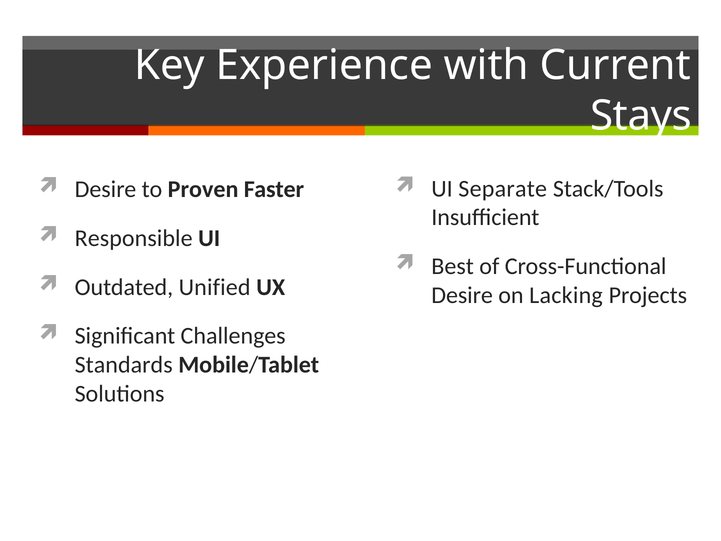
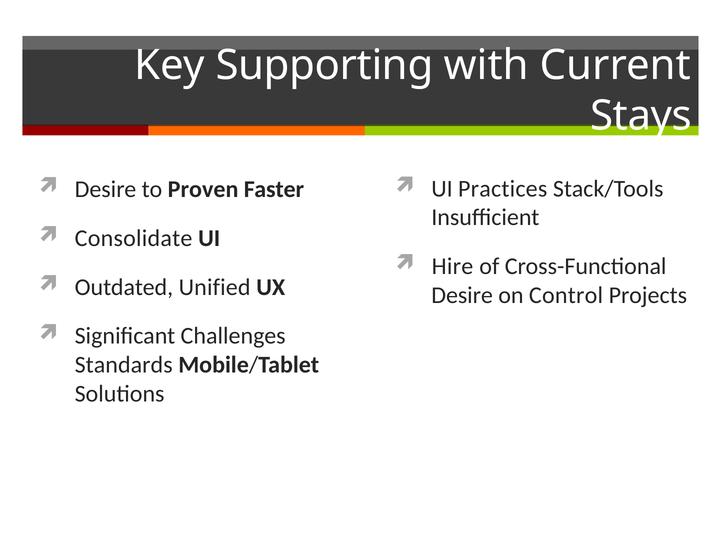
Experience: Experience -> Supporting
Separate: Separate -> Practices
Responsible: Responsible -> Consolidate
Best: Best -> Hire
Lacking: Lacking -> Control
